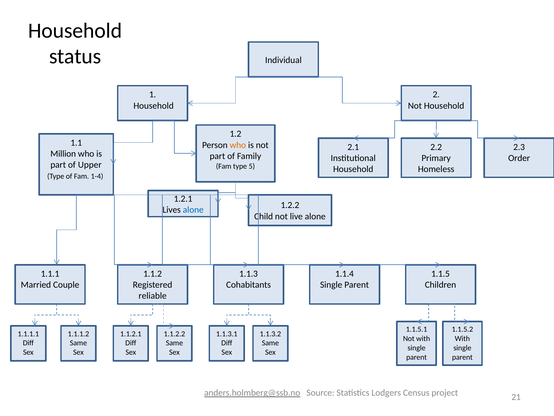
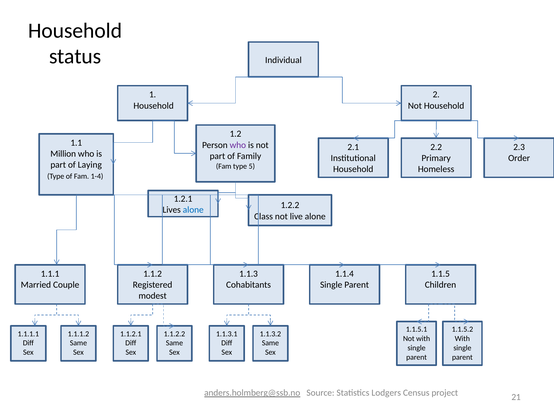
who at (238, 145) colour: orange -> purple
Upper: Upper -> Laying
Child: Child -> Class
reliable: reliable -> modest
